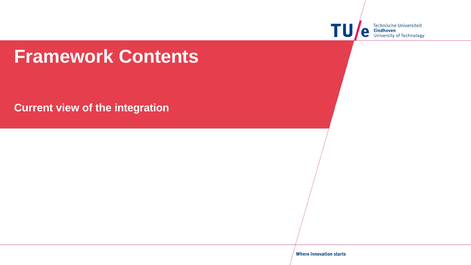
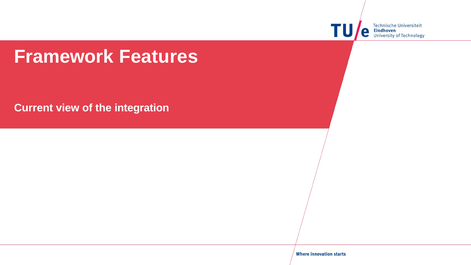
Contents: Contents -> Features
